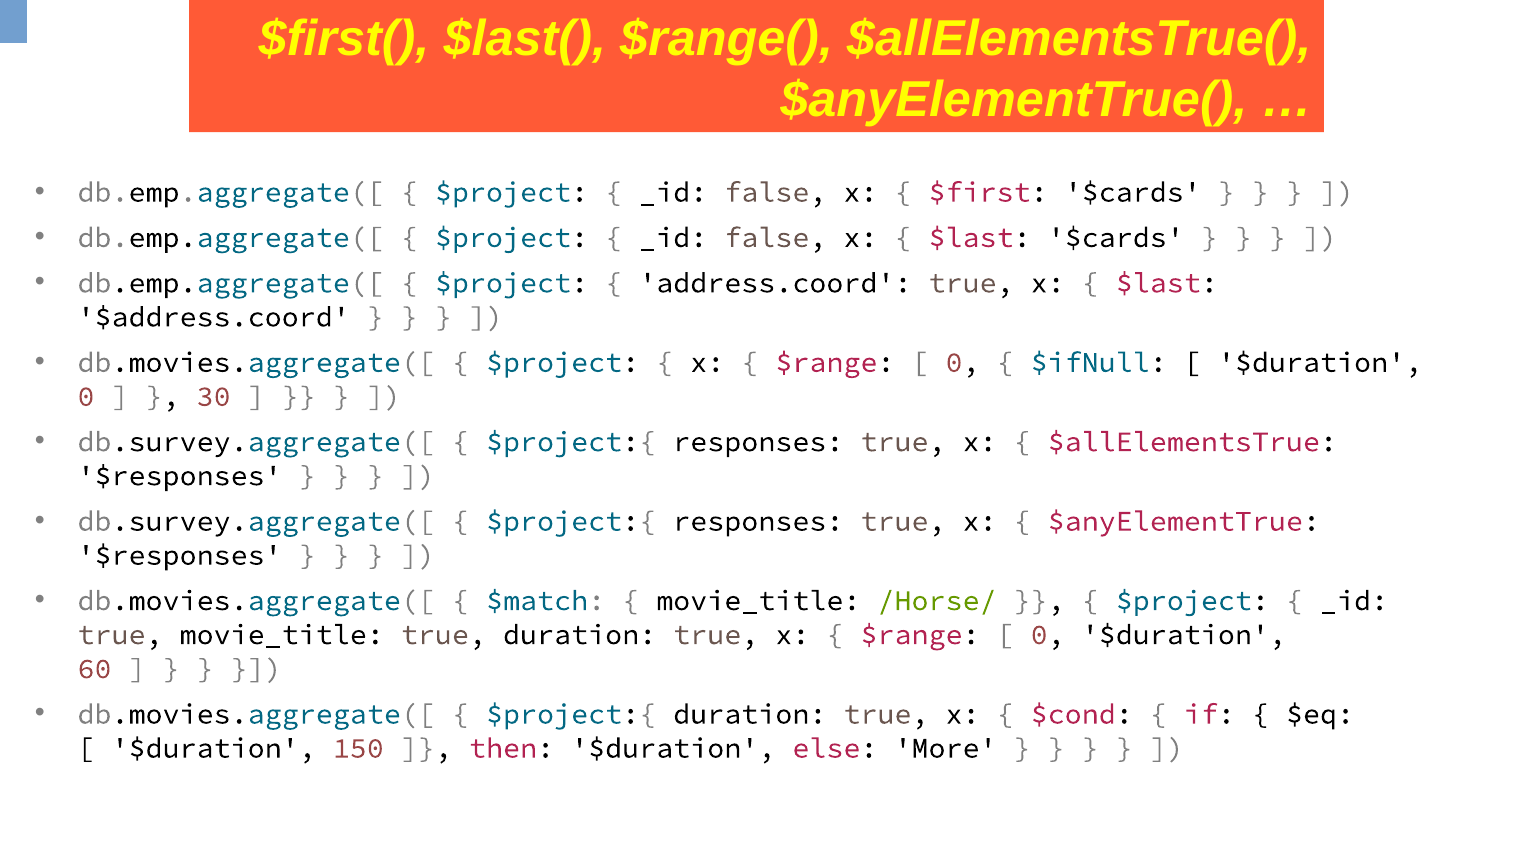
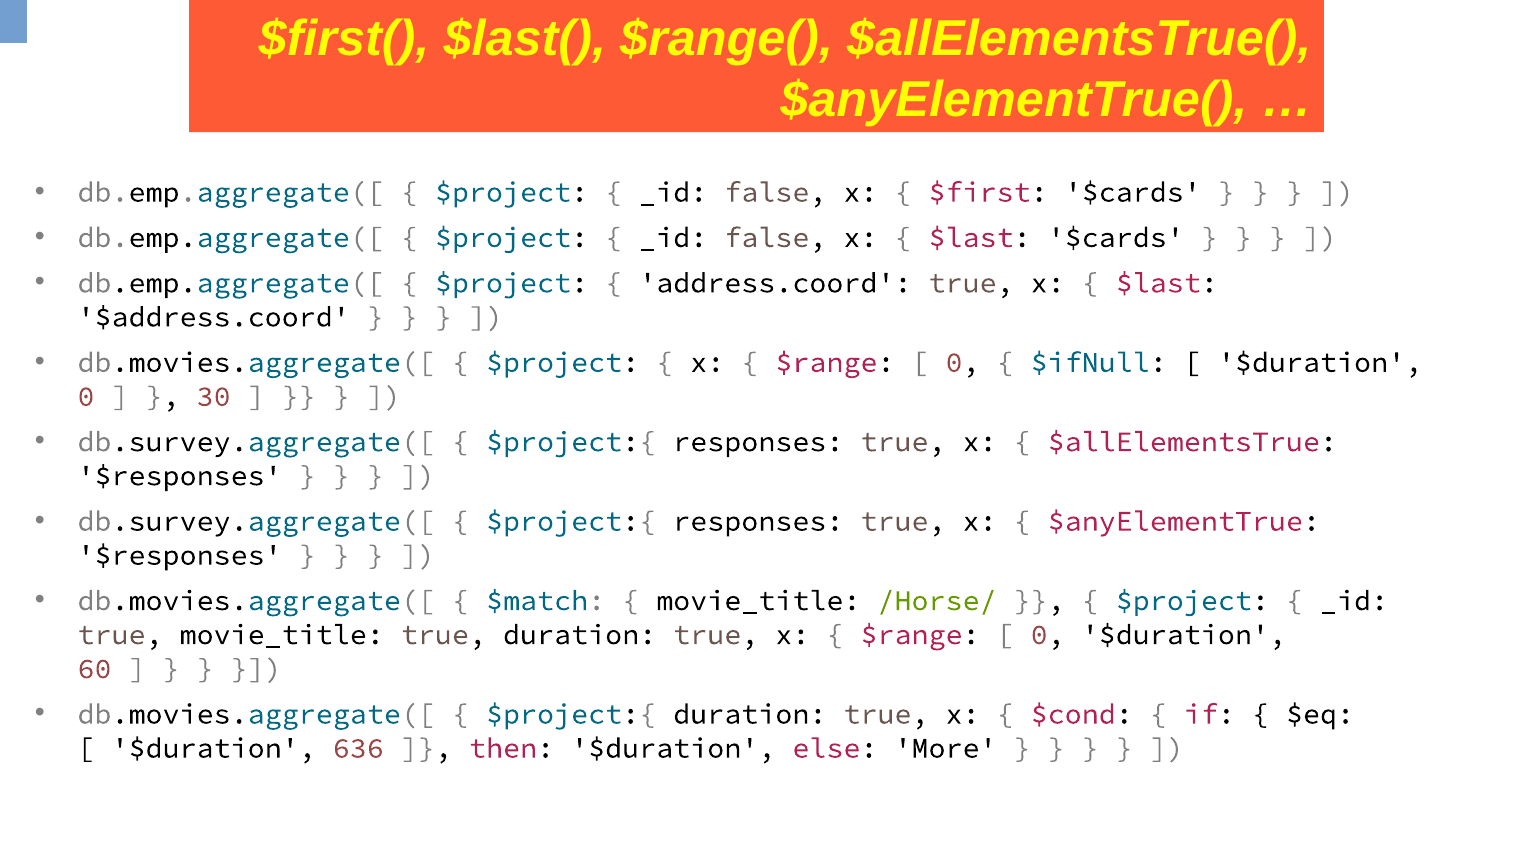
150: 150 -> 636
